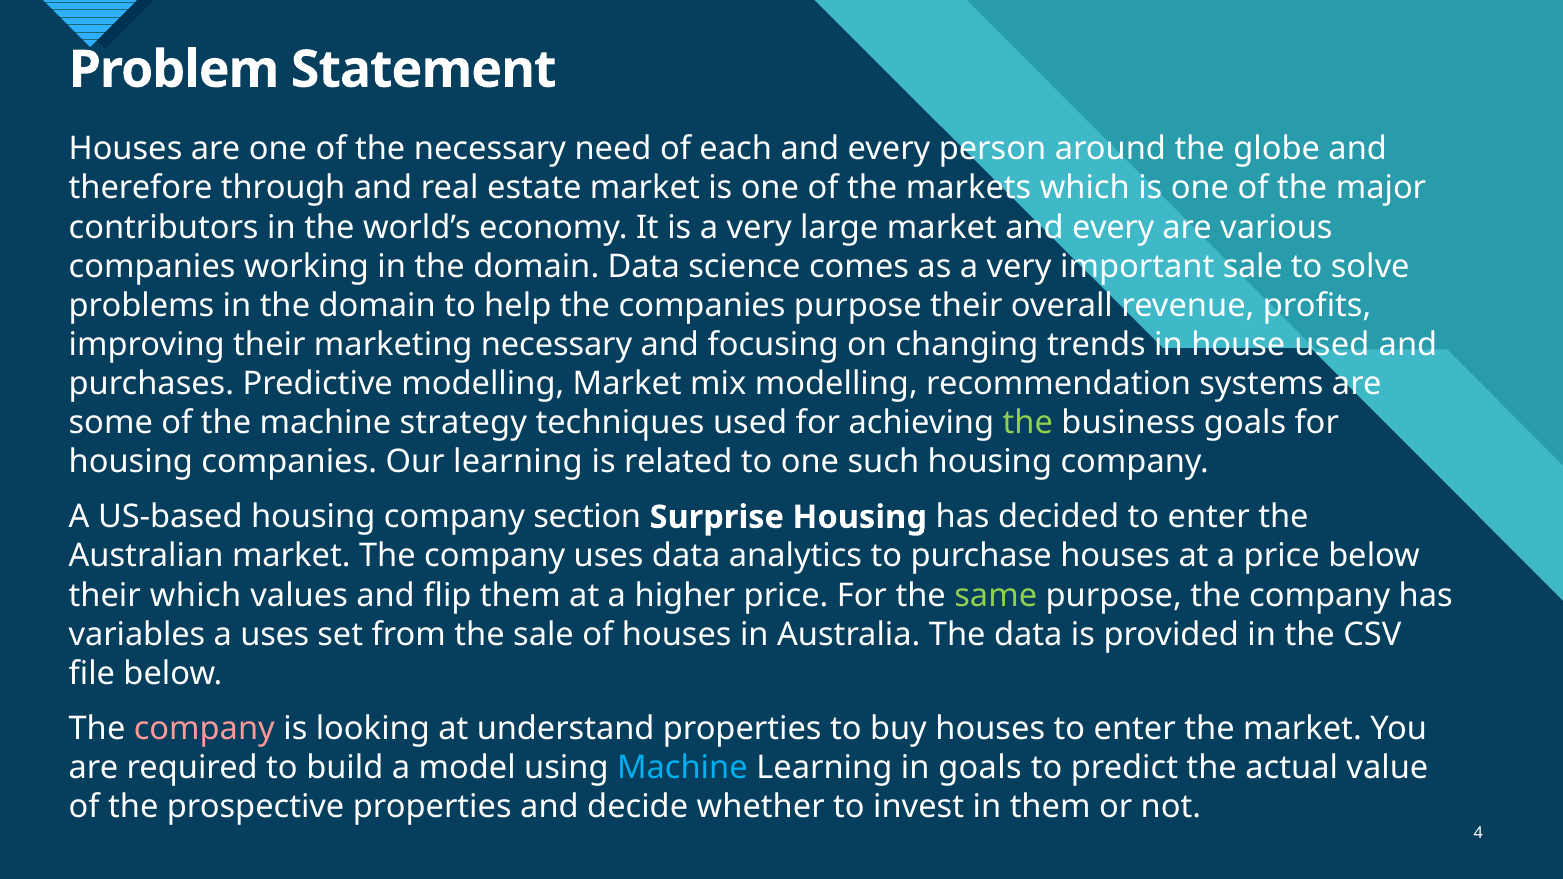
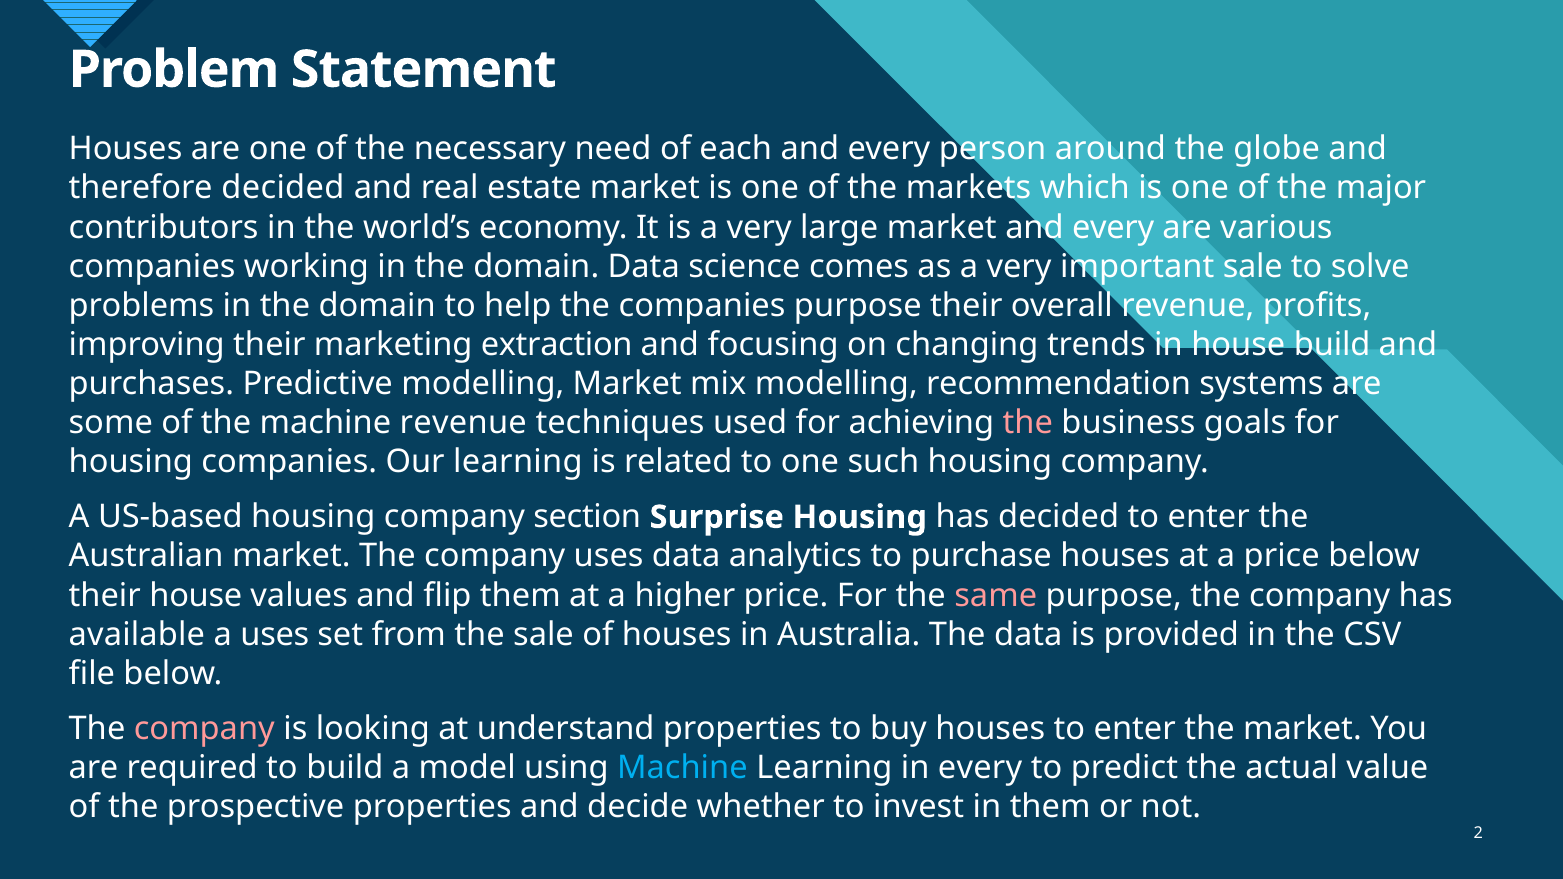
therefore through: through -> decided
marketing necessary: necessary -> extraction
house used: used -> build
machine strategy: strategy -> revenue
the at (1028, 423) colour: light green -> pink
their which: which -> house
same colour: light green -> pink
variables: variables -> available
in goals: goals -> every
4: 4 -> 2
